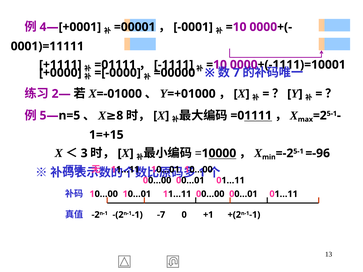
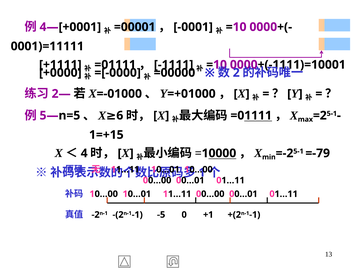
7: 7 -> 2
8: 8 -> 6
3: 3 -> 4
=-96: =-96 -> =-79
-7: -7 -> -5
